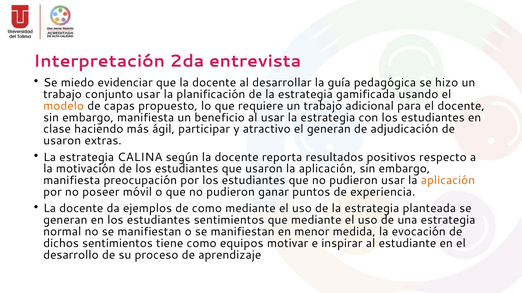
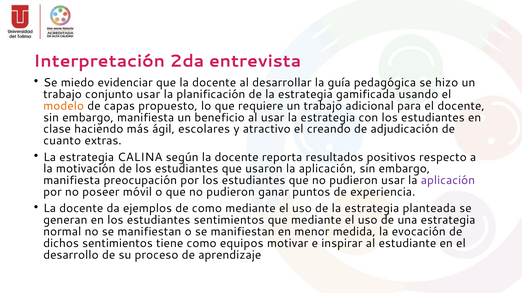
participar: participar -> escolares
el generan: generan -> creando
usaron at (62, 141): usaron -> cuanto
aplicación at (448, 181) colour: orange -> purple
